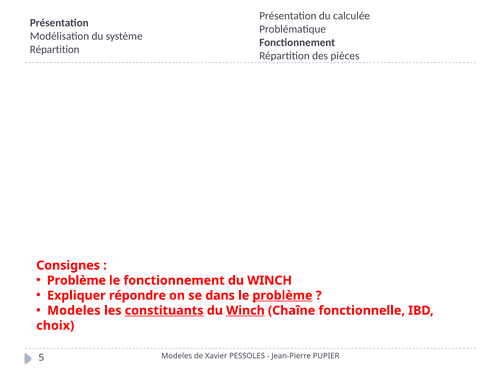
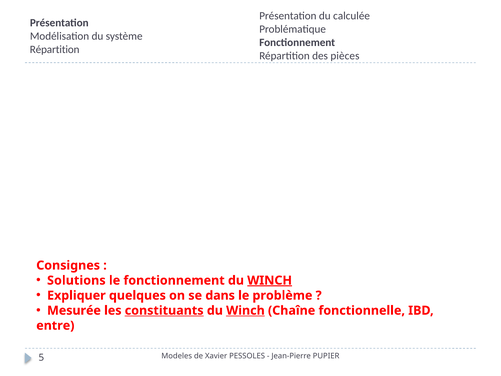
Problème at (76, 280): Problème -> Solutions
WINCH at (270, 280) underline: none -> present
répondre: répondre -> quelques
problème at (282, 295) underline: present -> none
Modeles at (74, 310): Modeles -> Mesurée
choix: choix -> entre
